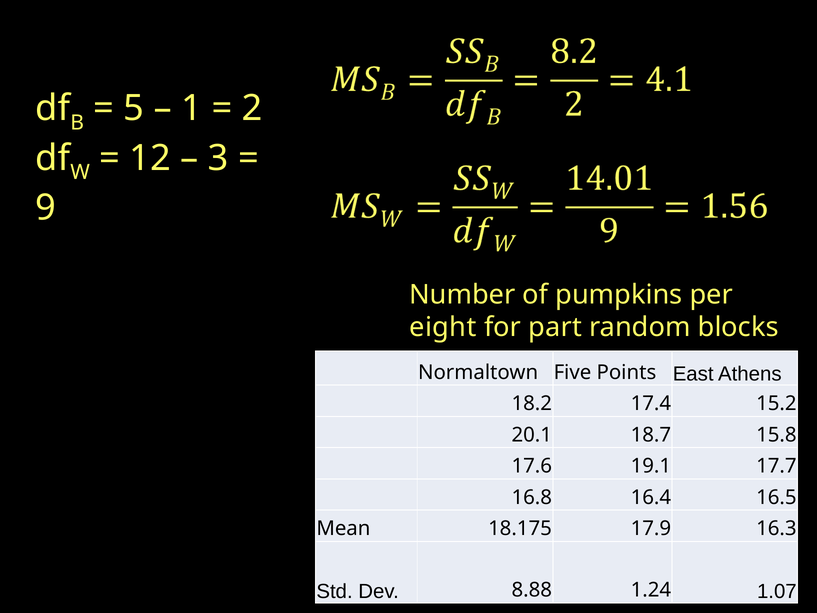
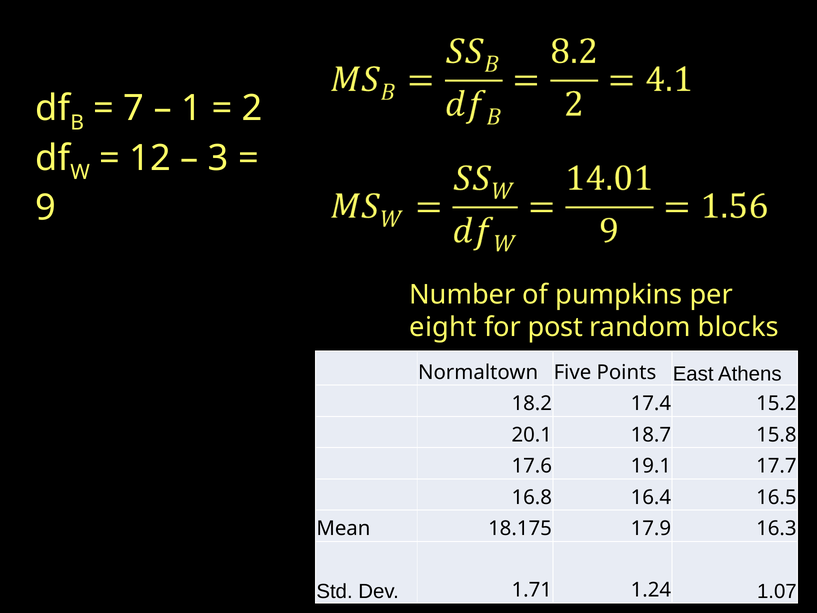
5: 5 -> 7
part: part -> post
8.88: 8.88 -> 1.71
